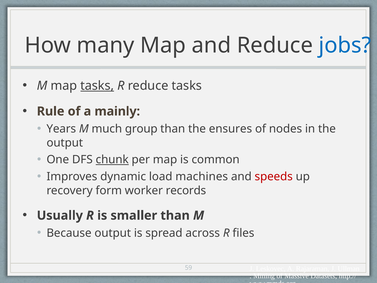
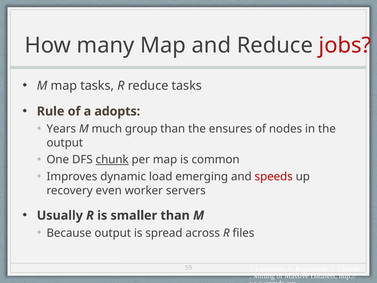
jobs colour: blue -> red
tasks at (97, 86) underline: present -> none
mainly: mainly -> adopts
machines: machines -> emerging
form: form -> even
records: records -> servers
